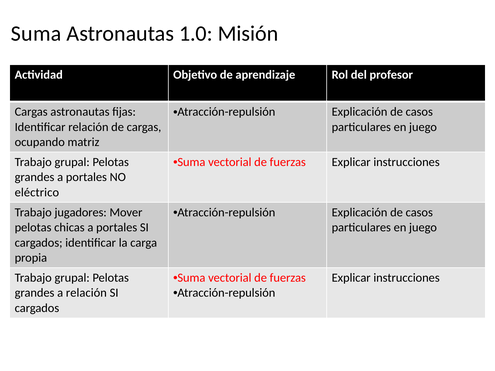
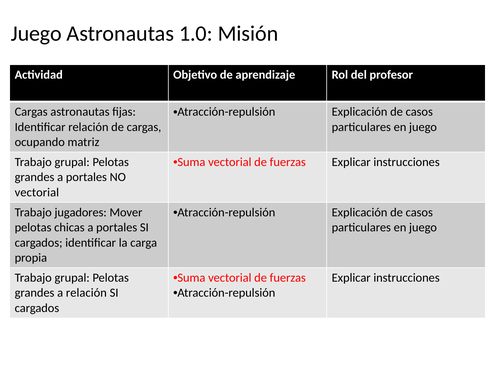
Suma at (36, 34): Suma -> Juego
eléctrico at (37, 192): eléctrico -> vectorial
